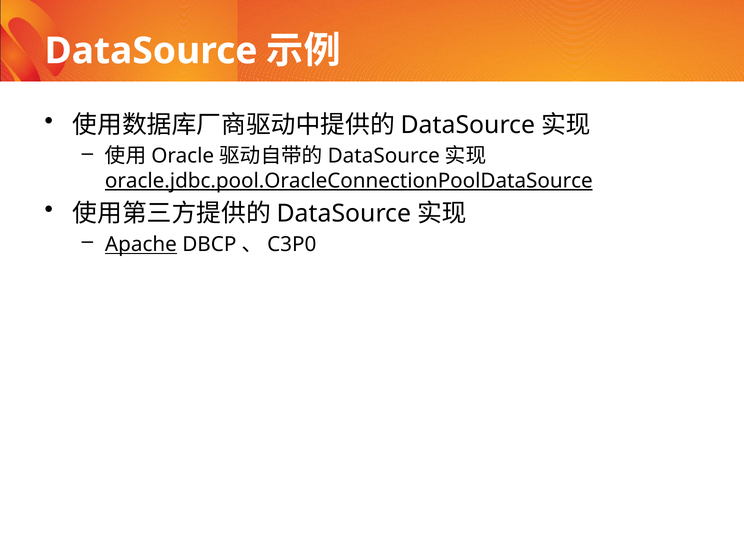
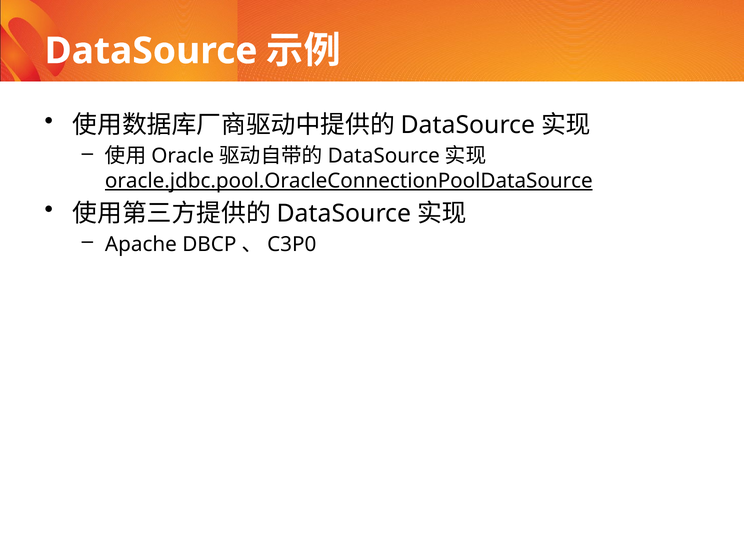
Apache underline: present -> none
